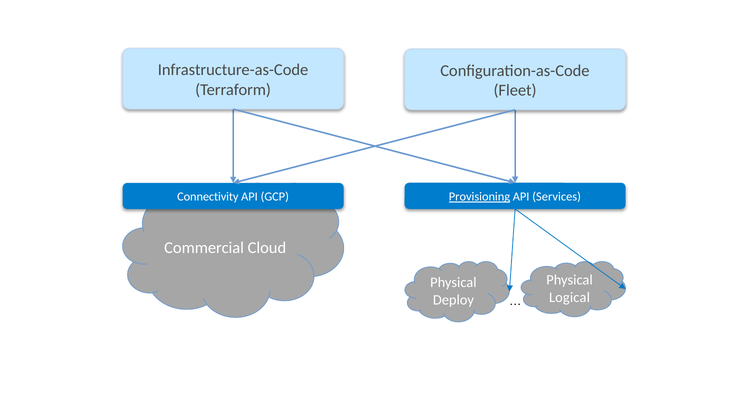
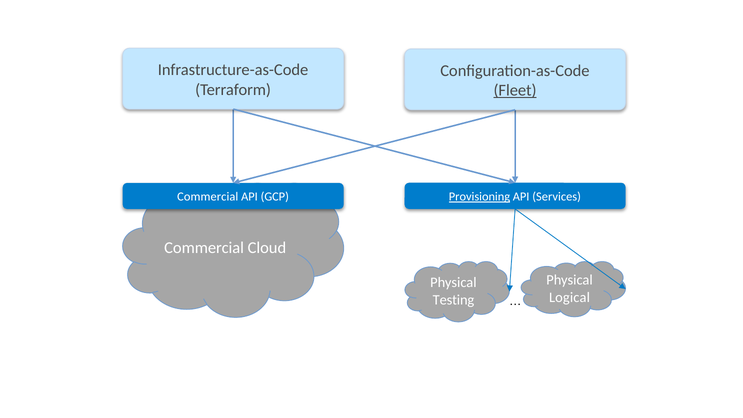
Fleet underline: none -> present
Connectivity at (208, 197): Connectivity -> Commercial
Deploy: Deploy -> Testing
